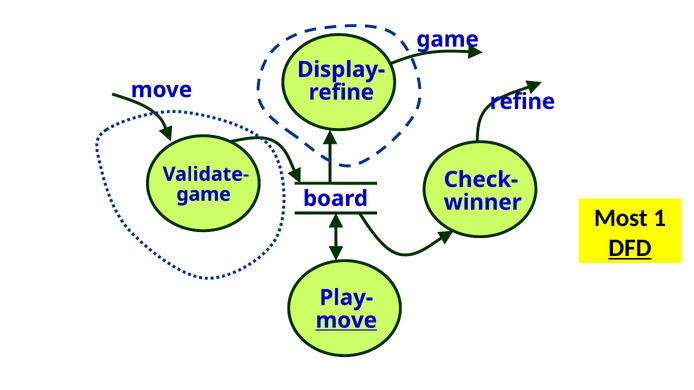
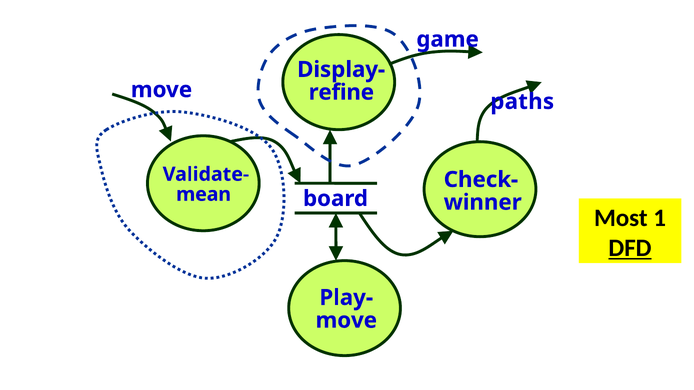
refine at (522, 102): refine -> paths
game at (204, 195): game -> mean
move at (346, 321) underline: present -> none
